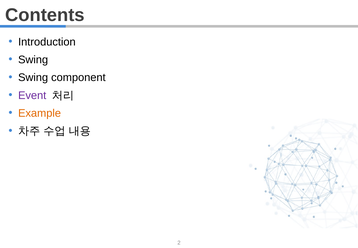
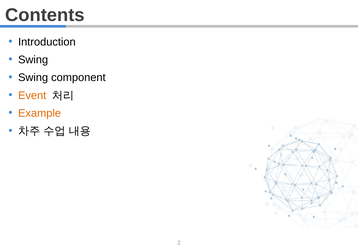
Event colour: purple -> orange
